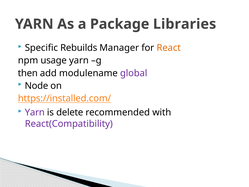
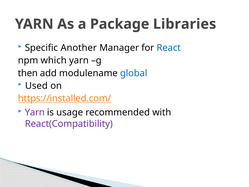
Rebuilds: Rebuilds -> Another
React colour: orange -> blue
usage: usage -> which
global colour: purple -> blue
Node: Node -> Used
delete: delete -> usage
